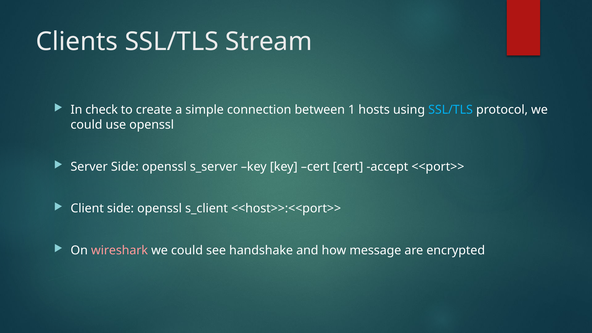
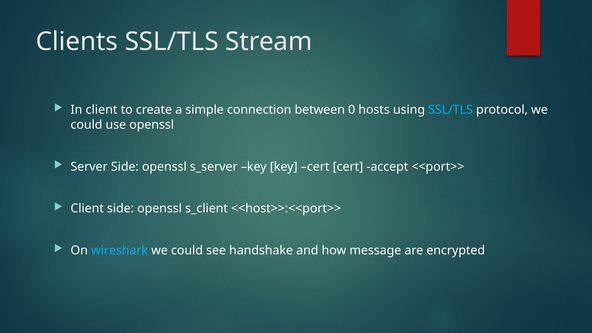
In check: check -> client
1: 1 -> 0
wireshark colour: pink -> light blue
